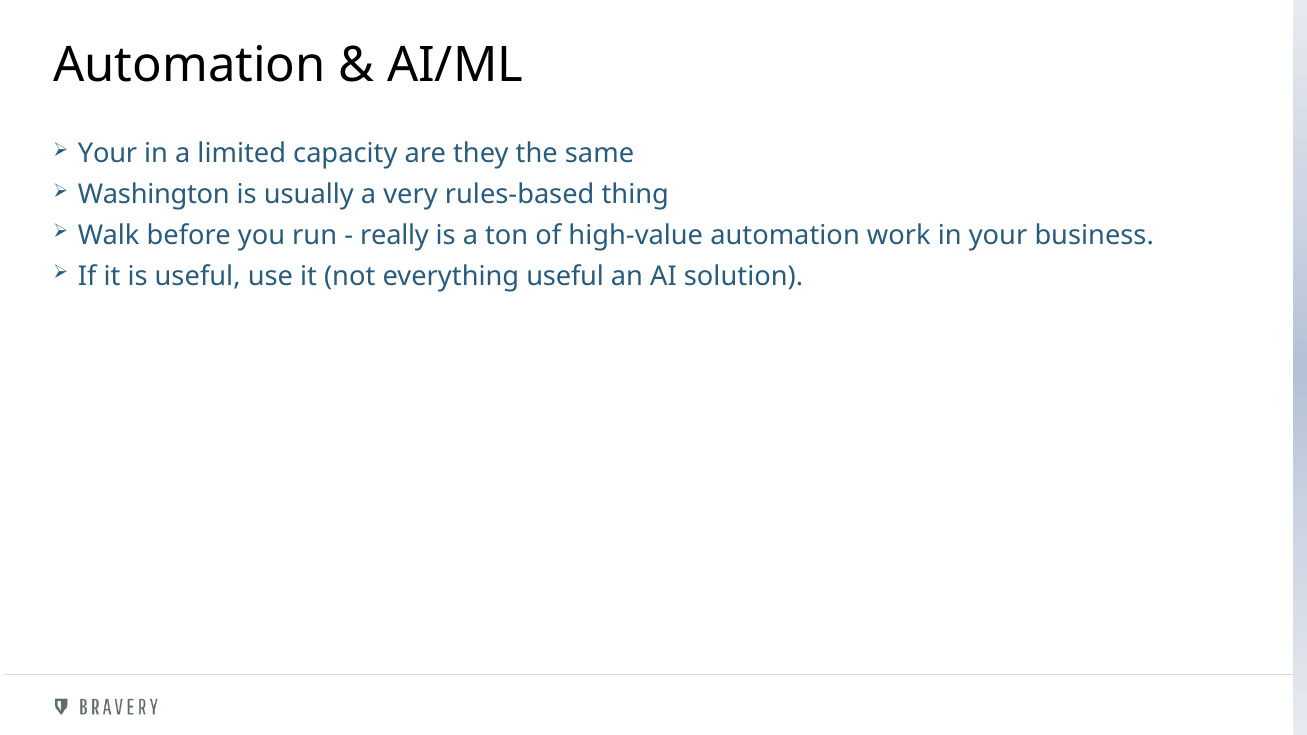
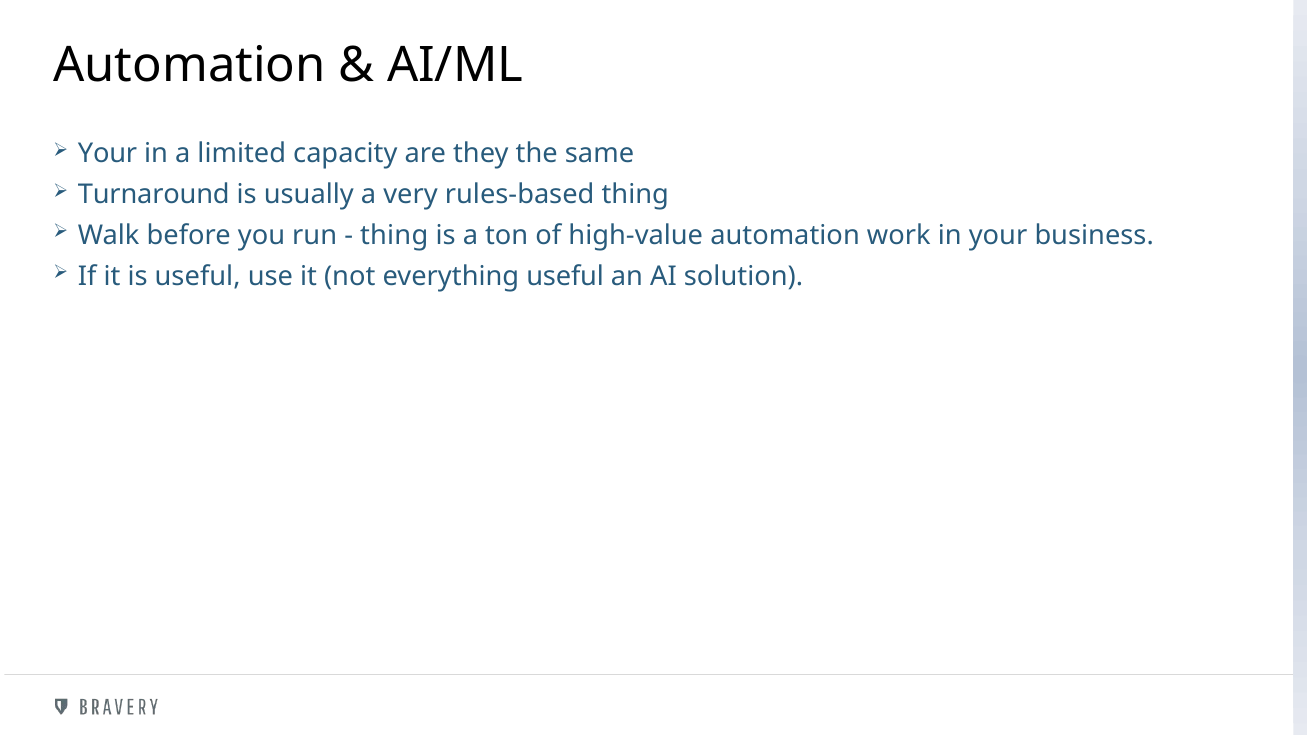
Washington: Washington -> Turnaround
really at (394, 235): really -> thing
